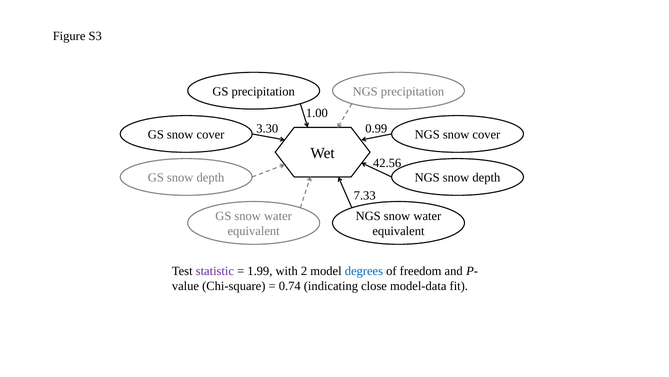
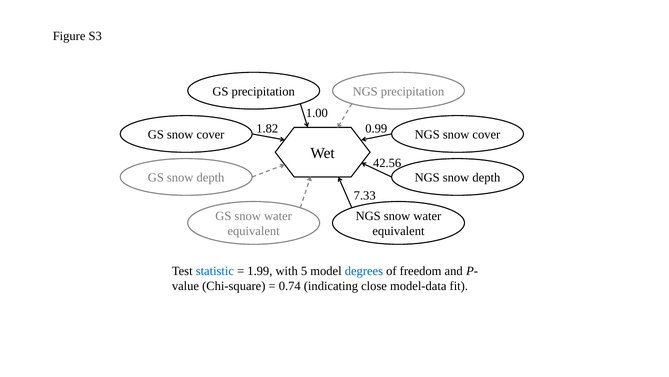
3.30: 3.30 -> 1.82
statistic colour: purple -> blue
2: 2 -> 5
